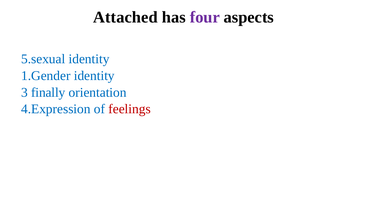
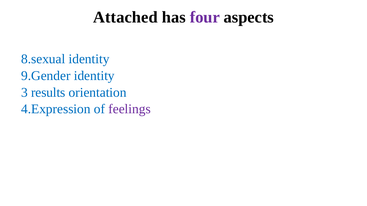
5.sexual: 5.sexual -> 8.sexual
1.Gender: 1.Gender -> 9.Gender
finally: finally -> results
feelings colour: red -> purple
